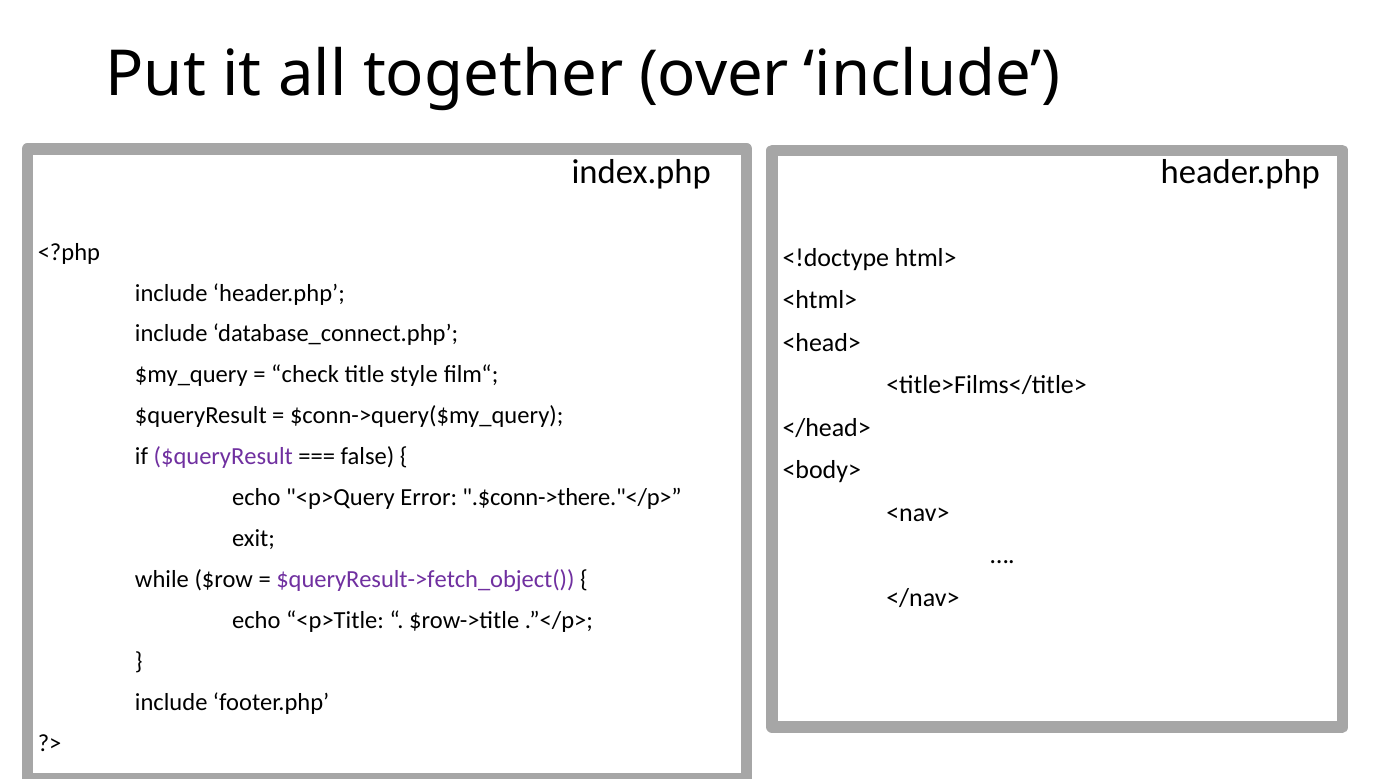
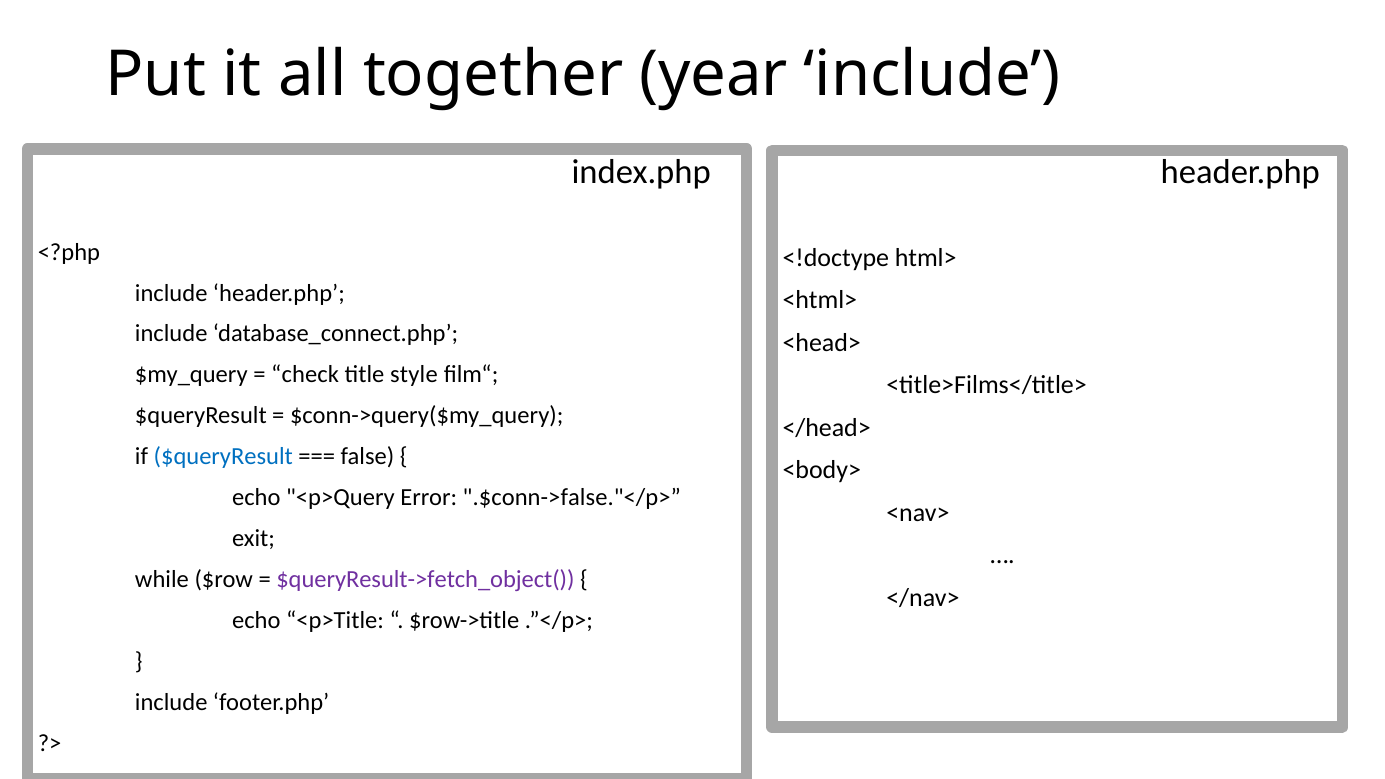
over: over -> year
$queryResult at (223, 457) colour: purple -> blue
.$conn->there."</p>: .$conn->there."</p> -> .$conn->false."</p>
